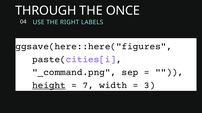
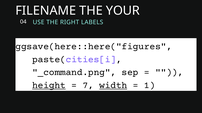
THROUGH: THROUGH -> FILENAME
ONCE: ONCE -> YOUR
width underline: none -> present
3: 3 -> 1
